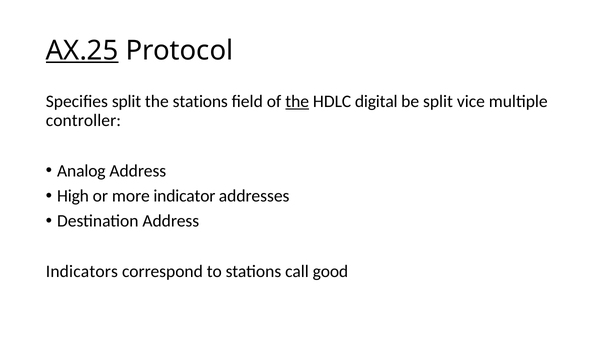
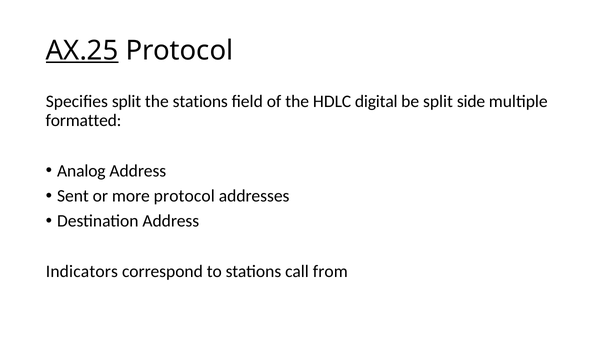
the at (297, 102) underline: present -> none
vice: vice -> side
controller: controller -> formatted
High: High -> Sent
more indicator: indicator -> protocol
good: good -> from
